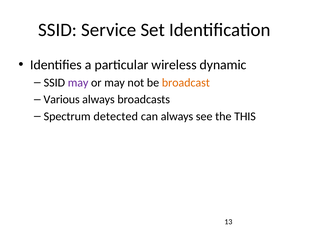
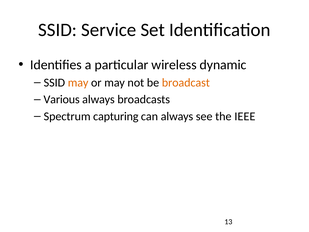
may at (78, 83) colour: purple -> orange
detected: detected -> capturing
THIS: THIS -> IEEE
